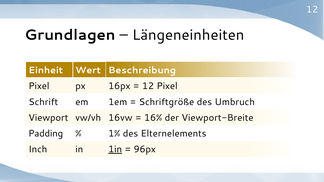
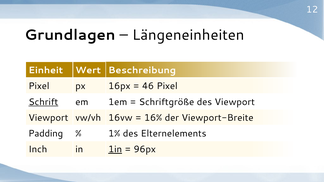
12 at (148, 86): 12 -> 46
Schrift underline: none -> present
des Umbruch: Umbruch -> Viewport
